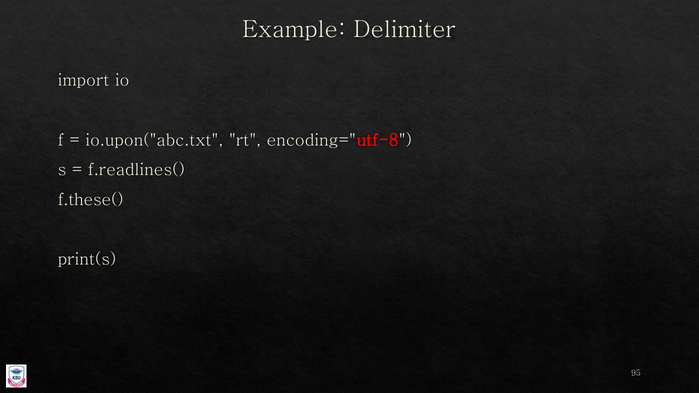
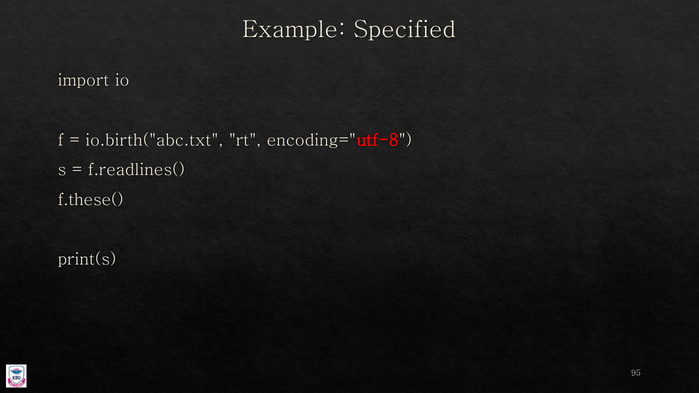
Delimiter: Delimiter -> Specified
io.upon("abc.txt: io.upon("abc.txt -> io.birth("abc.txt
